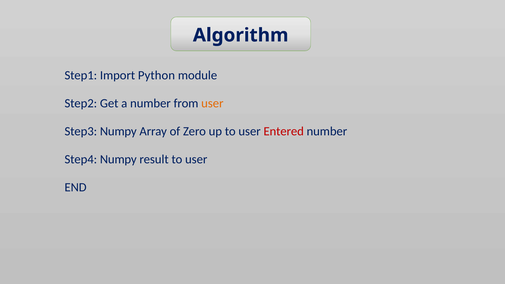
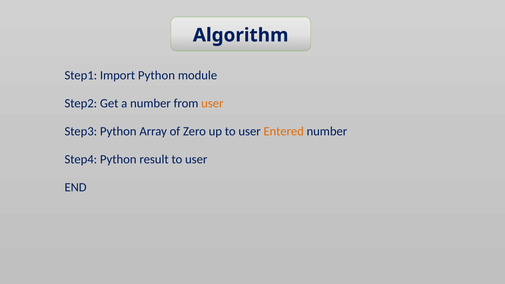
Step3 Numpy: Numpy -> Python
Entered colour: red -> orange
Step4 Numpy: Numpy -> Python
